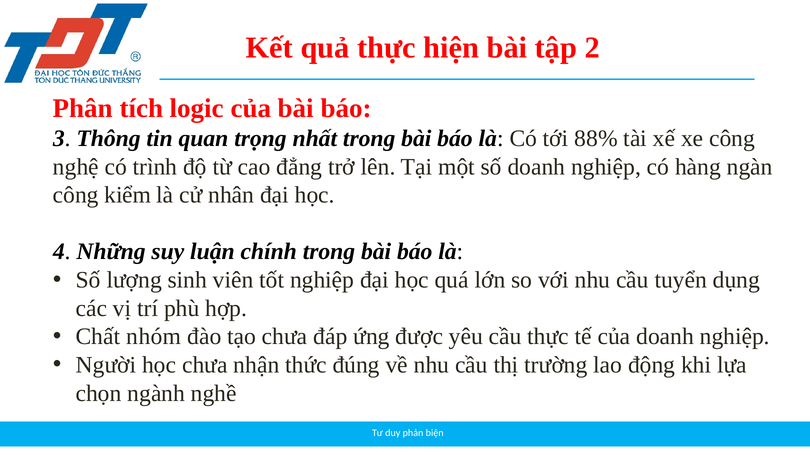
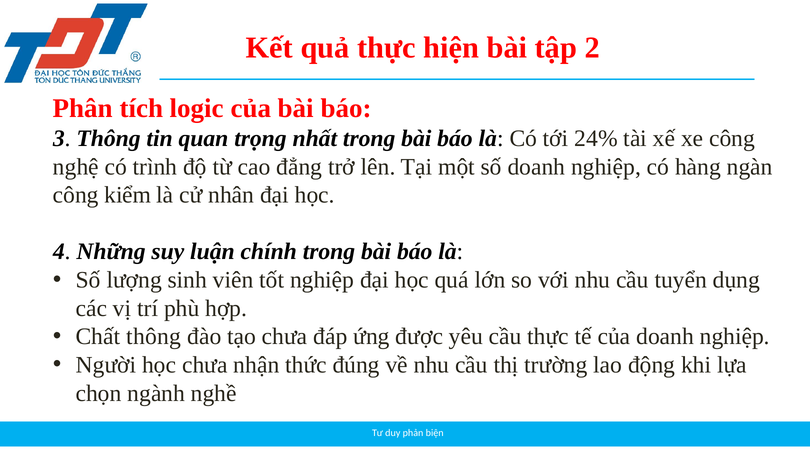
88%: 88% -> 24%
Chất nhóm: nhóm -> thông
